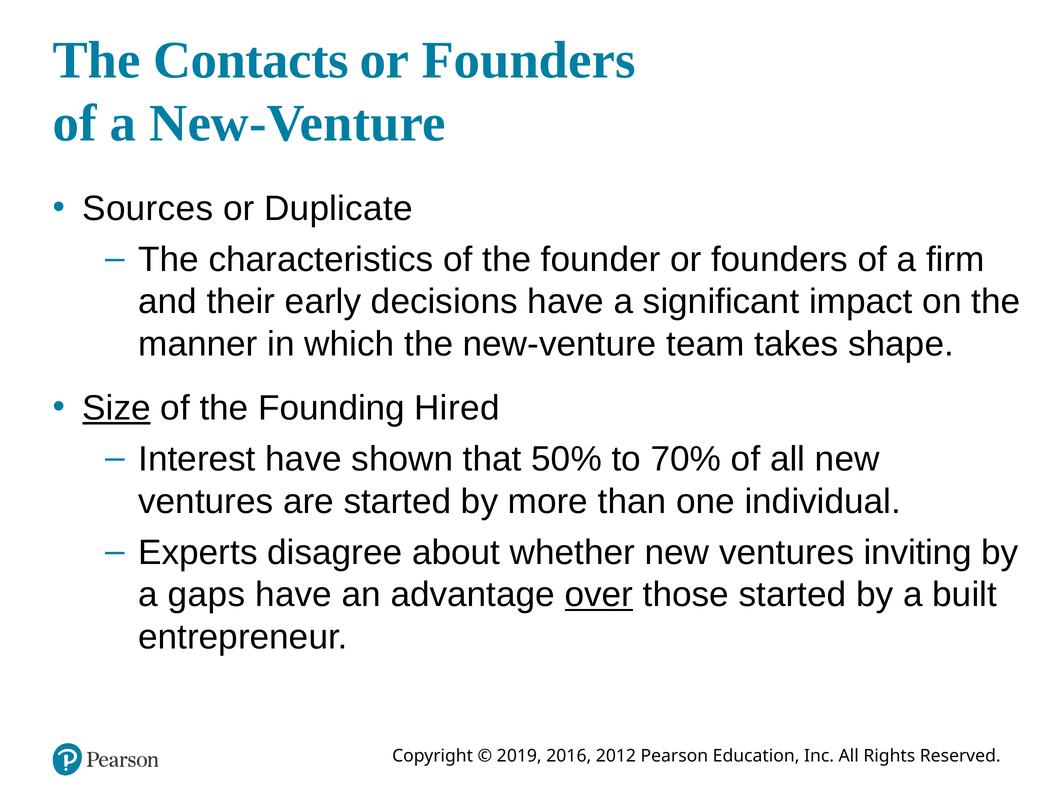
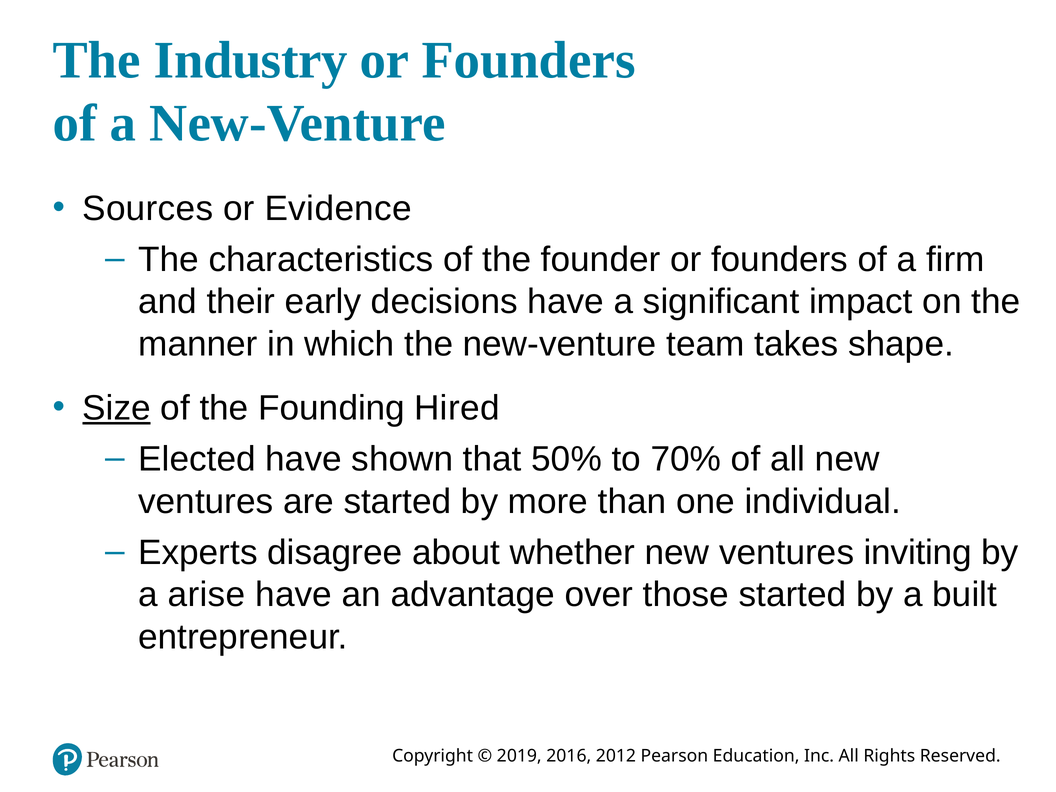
Contacts: Contacts -> Industry
Duplicate: Duplicate -> Evidence
Interest: Interest -> Elected
gaps: gaps -> arise
over underline: present -> none
